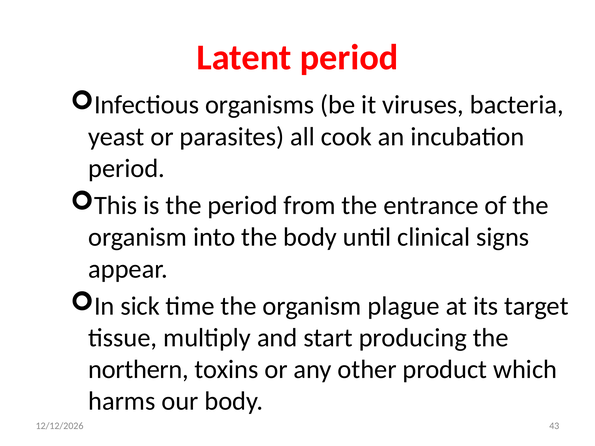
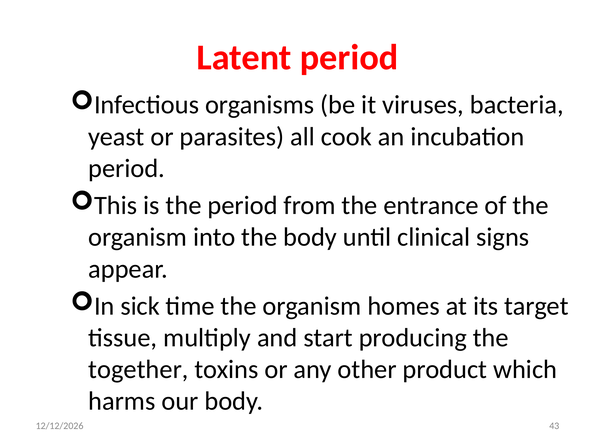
plague: plague -> homes
northern: northern -> together
